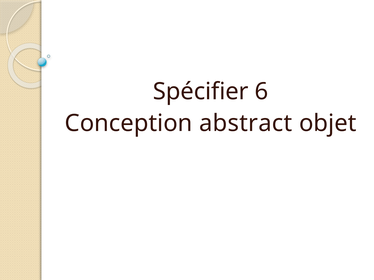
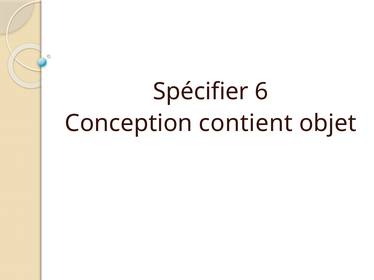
abstract: abstract -> contient
